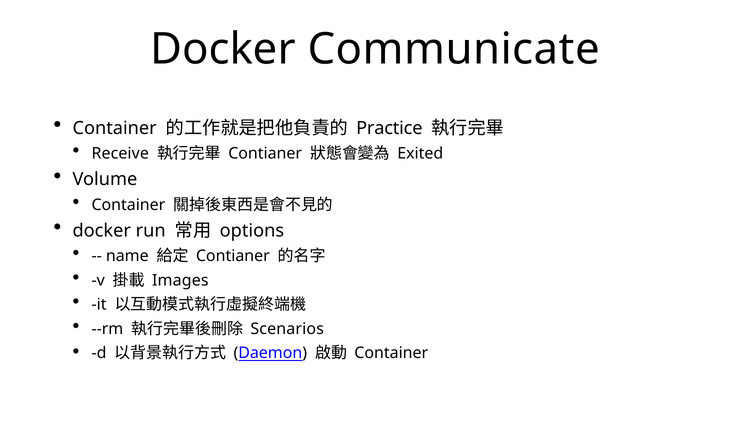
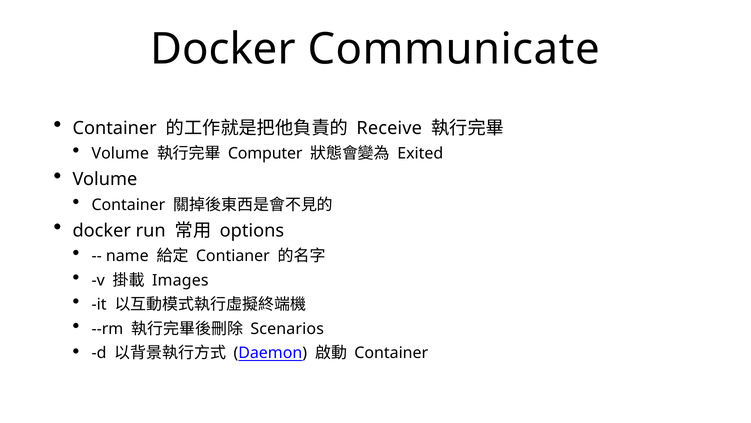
Practice: Practice -> Receive
Receive at (120, 153): Receive -> Volume
Contianer at (265, 153): Contianer -> Computer
